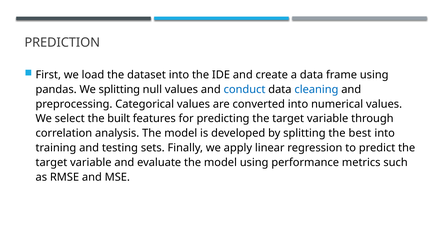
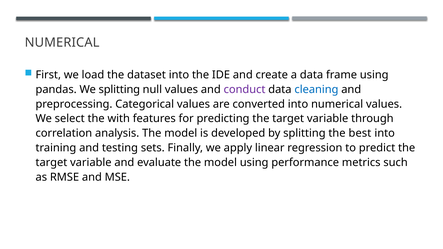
PREDICTION at (62, 43): PREDICTION -> NUMERICAL
conduct colour: blue -> purple
built: built -> with
